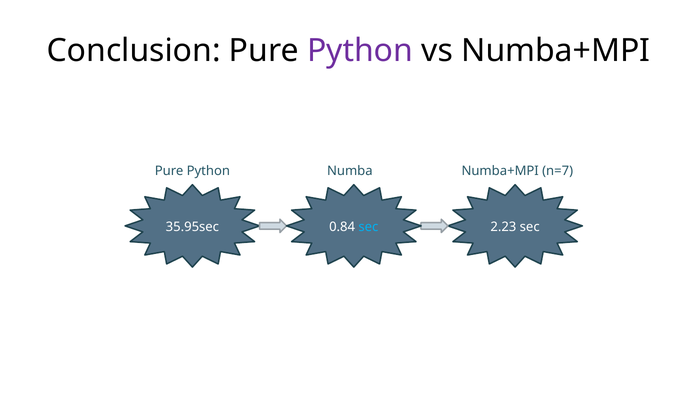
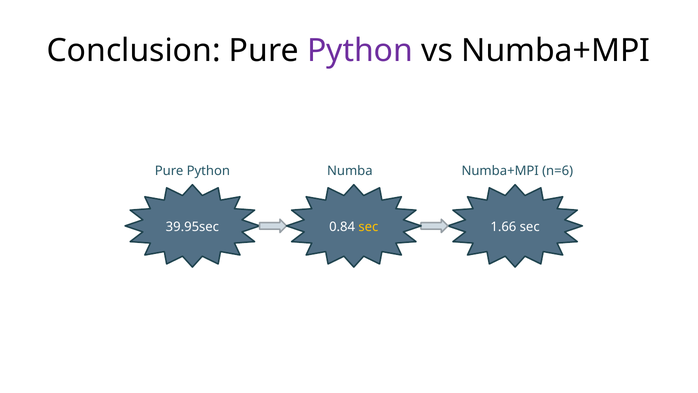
n=7: n=7 -> n=6
35.95sec: 35.95sec -> 39.95sec
sec at (368, 227) colour: light blue -> yellow
2.23: 2.23 -> 1.66
